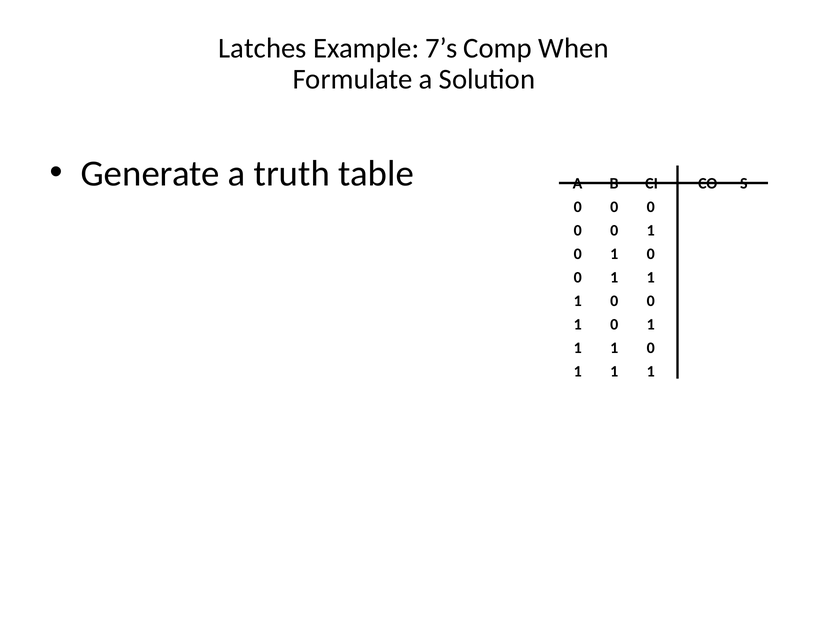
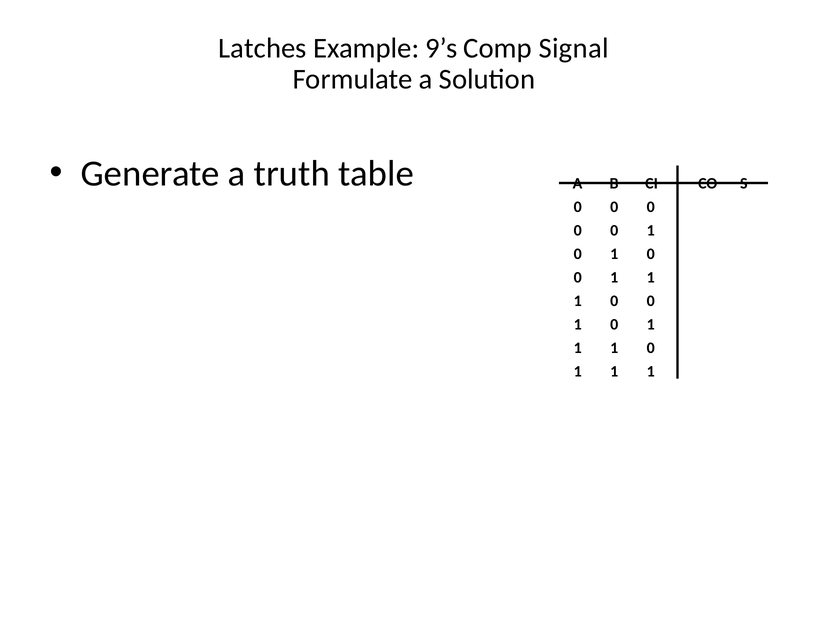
7’s: 7’s -> 9’s
When: When -> Signal
